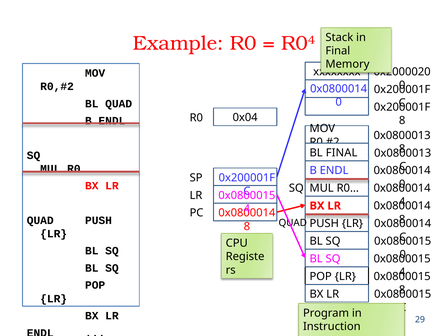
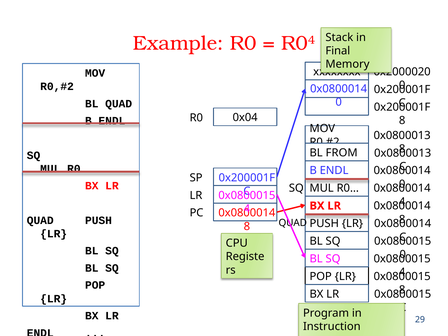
BL FINAL: FINAL -> FROM
